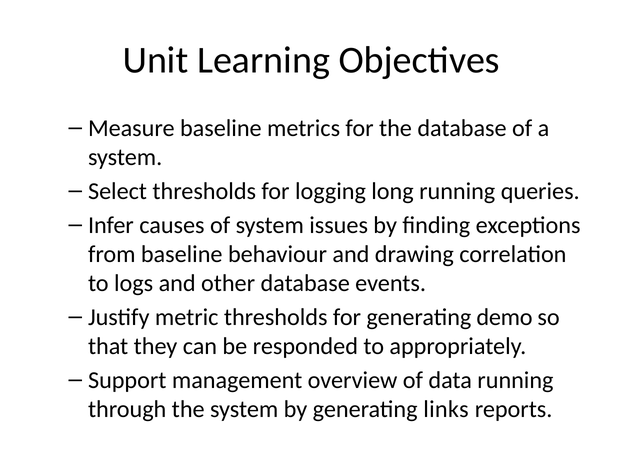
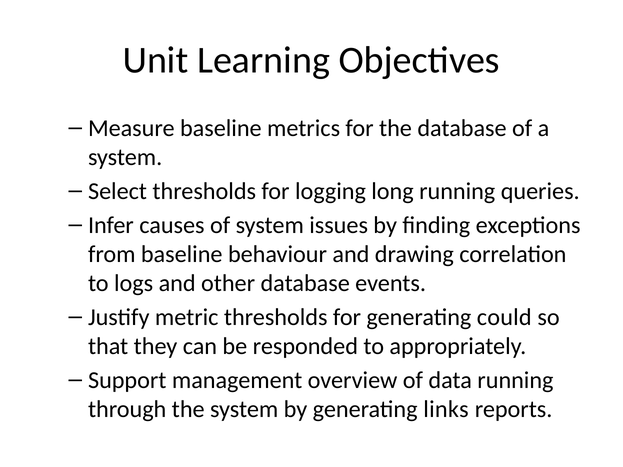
demo: demo -> could
